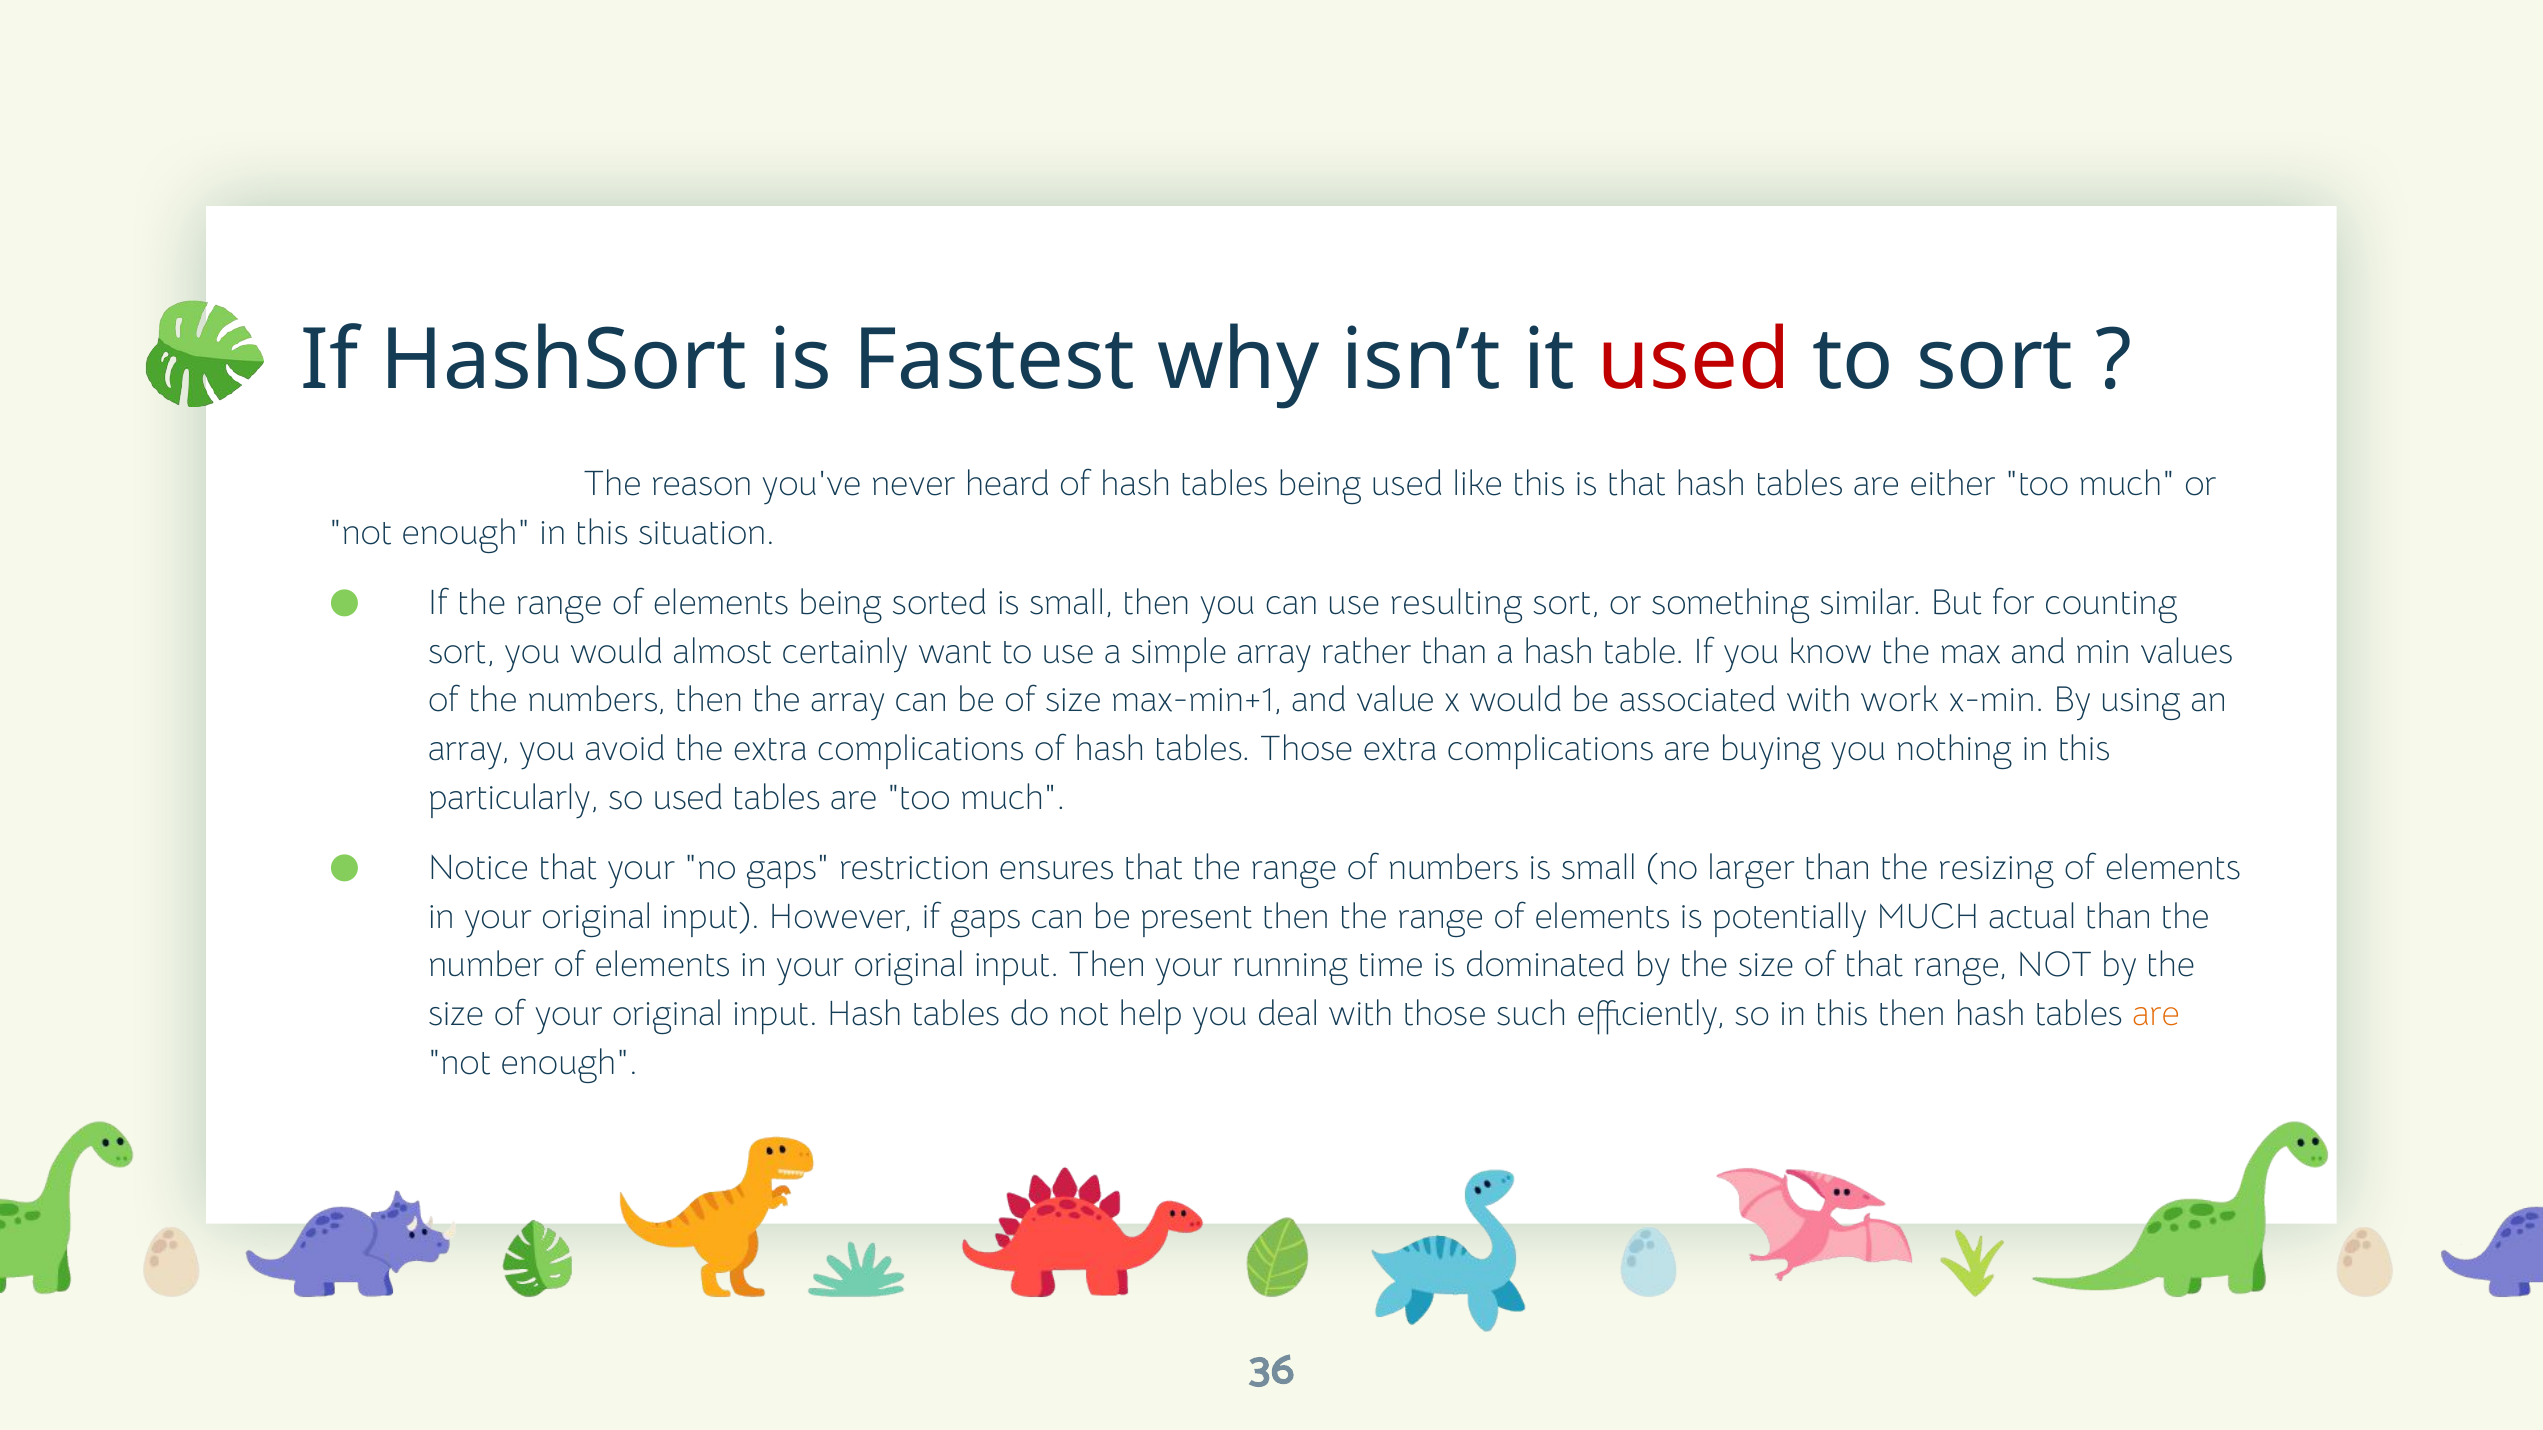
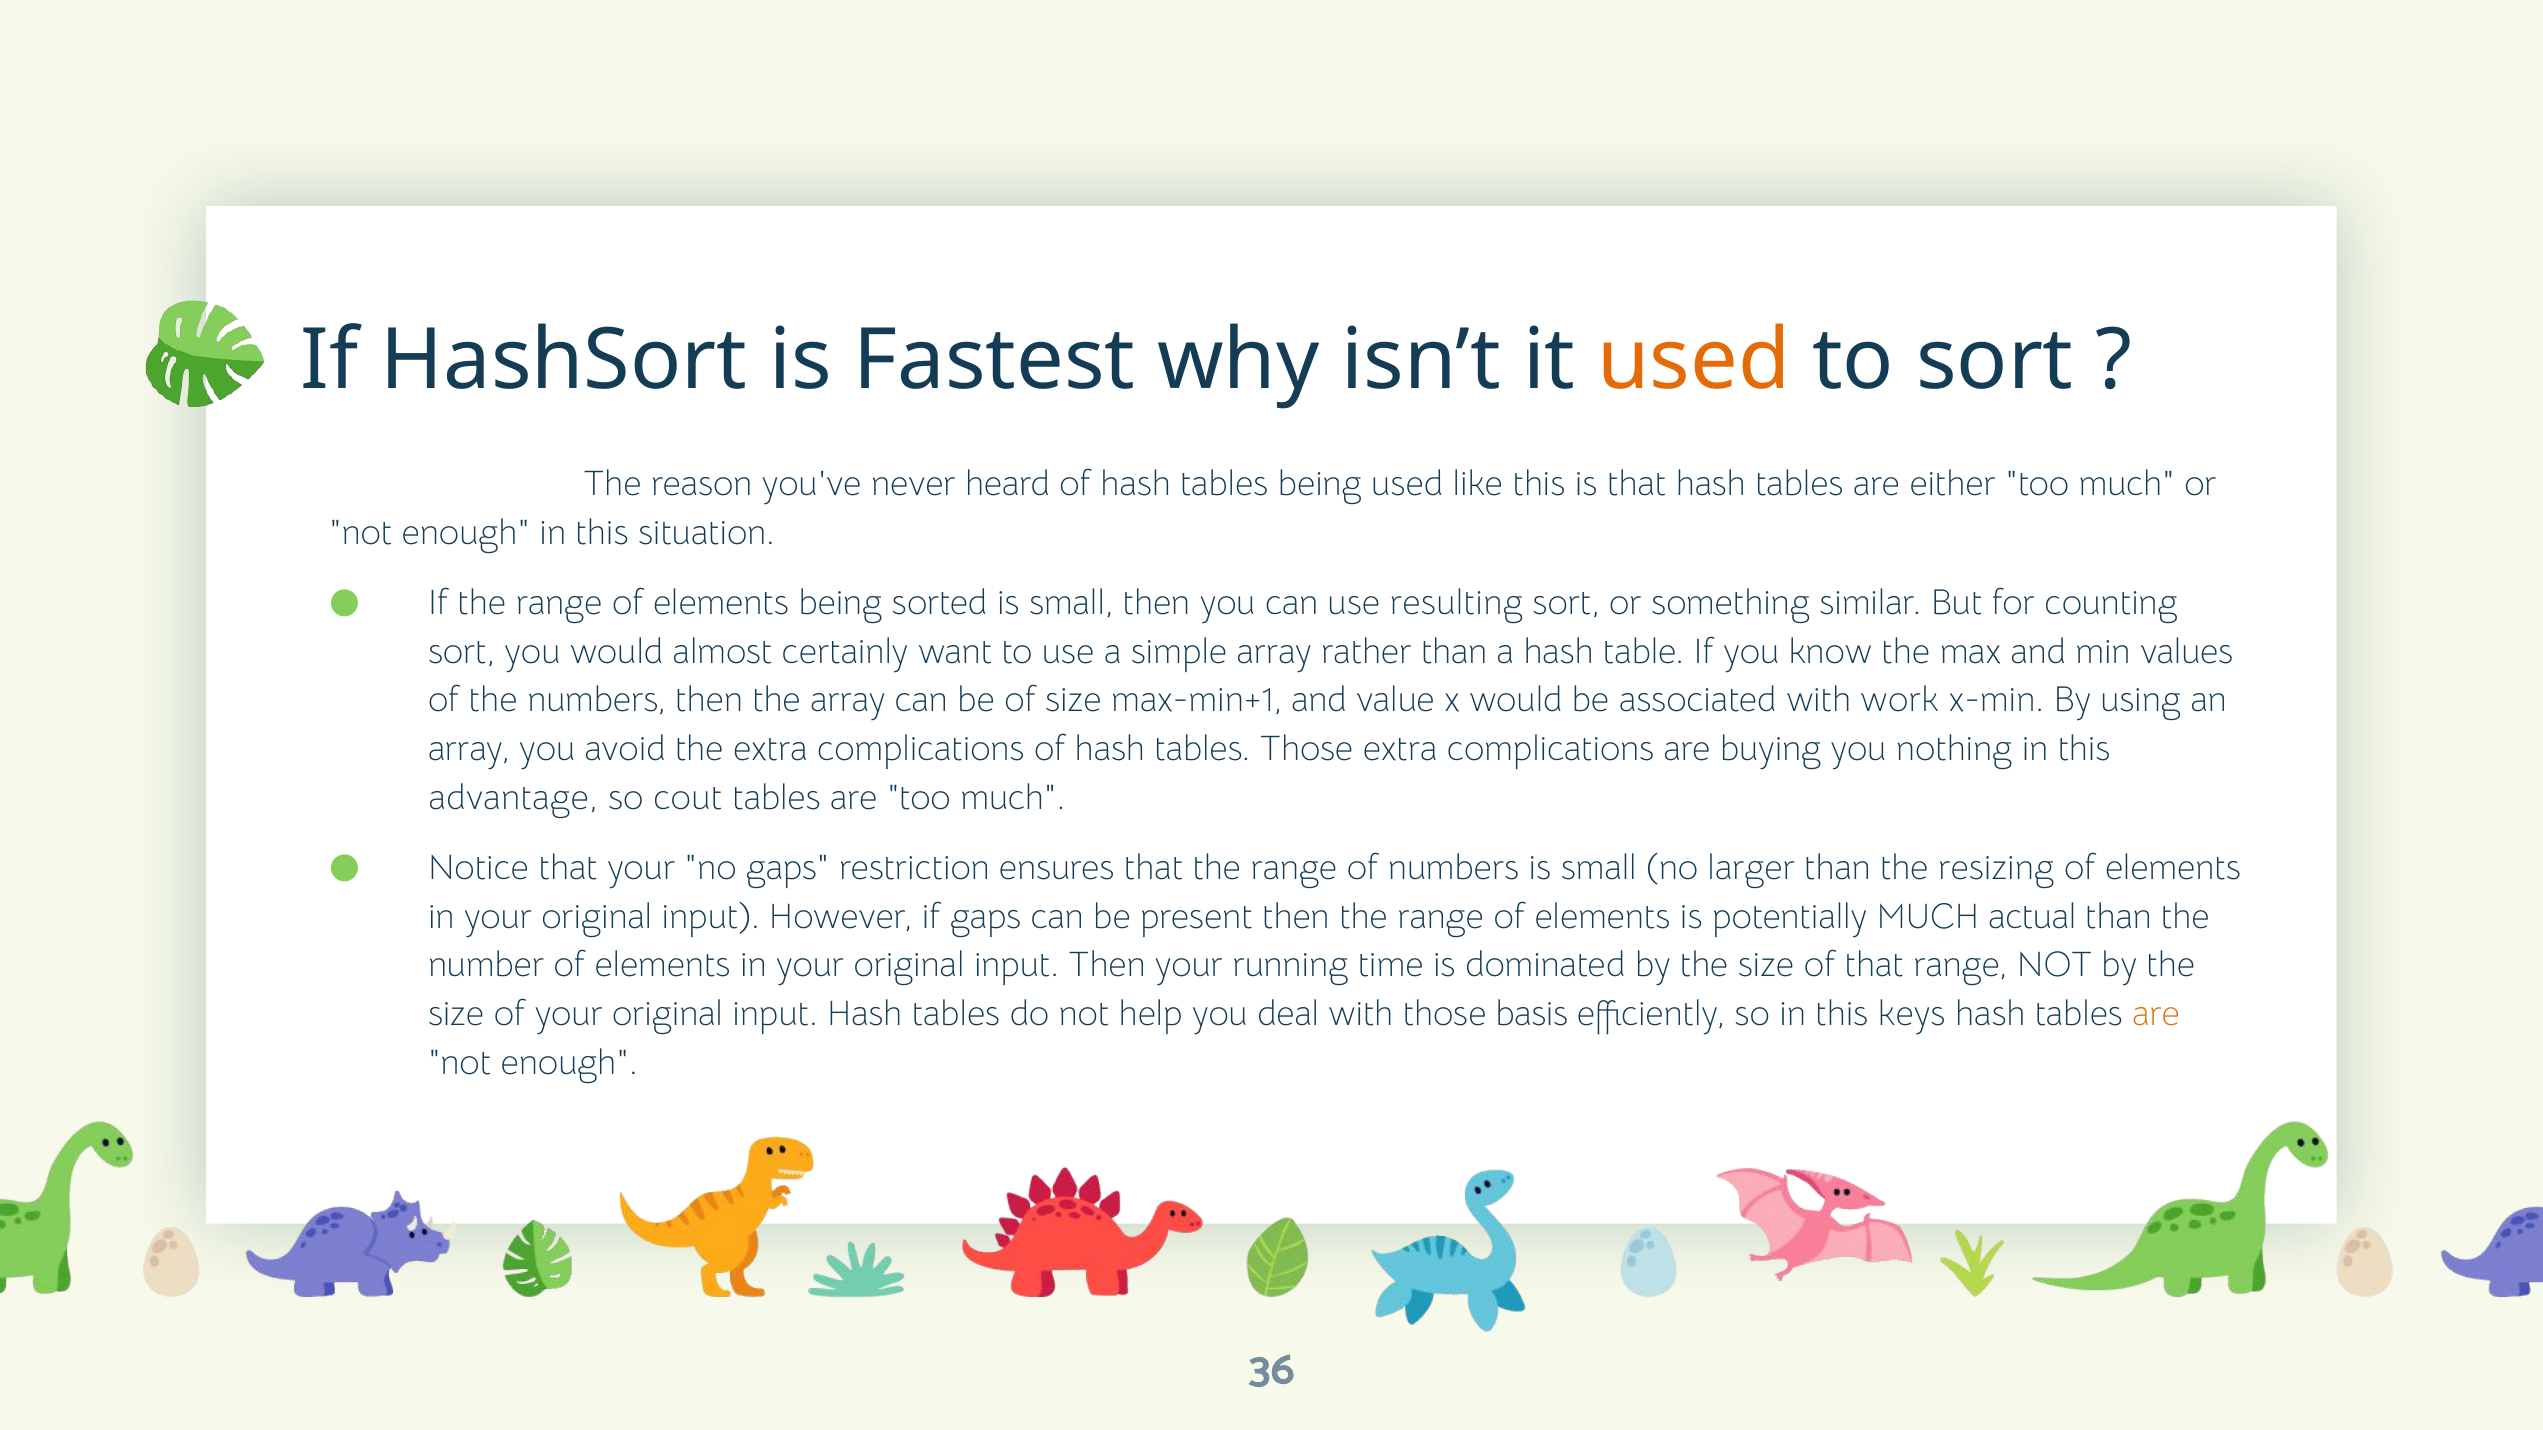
used at (1694, 361) colour: red -> orange
particularly: particularly -> advantage
so used: used -> cout
such: such -> basis
this then: then -> keys
